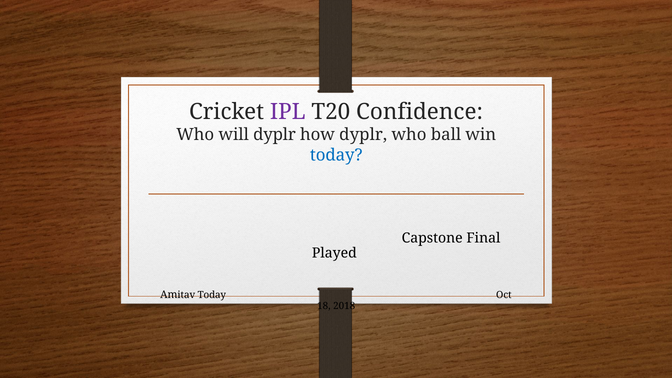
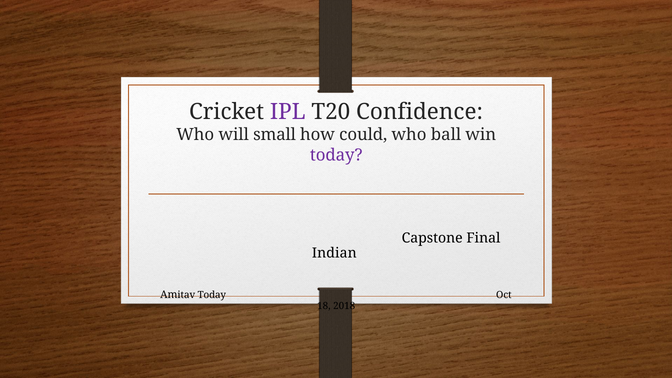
will dyplr: dyplr -> small
how dyplr: dyplr -> could
today at (336, 155) colour: blue -> purple
Played: Played -> Indian
